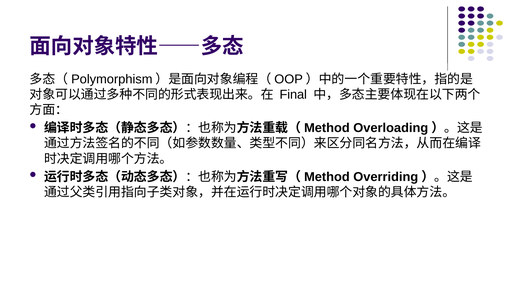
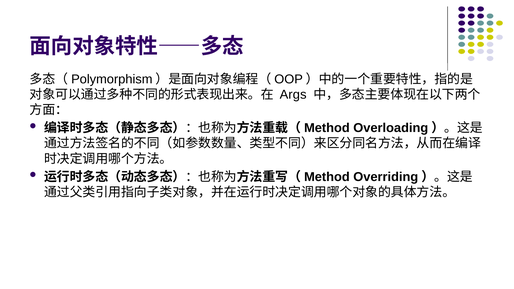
Final: Final -> Args
